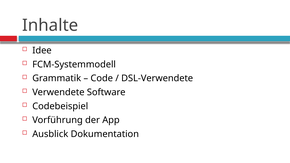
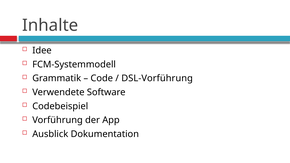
DSL-Verwendete: DSL-Verwendete -> DSL-Vorführung
